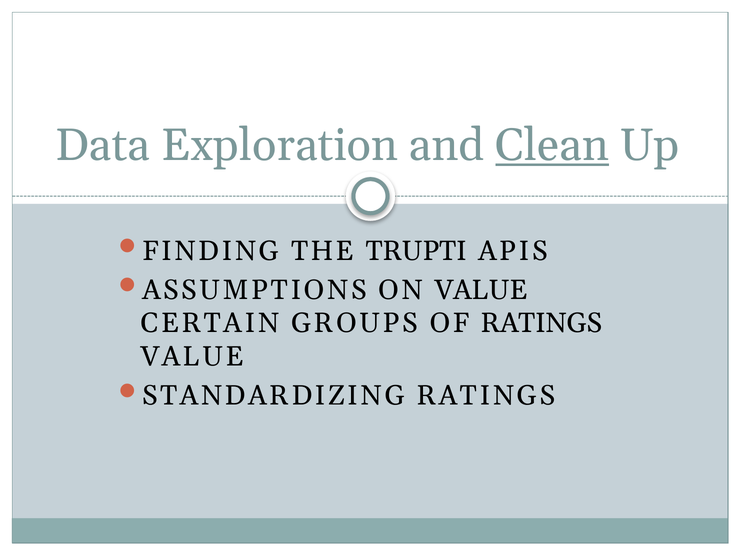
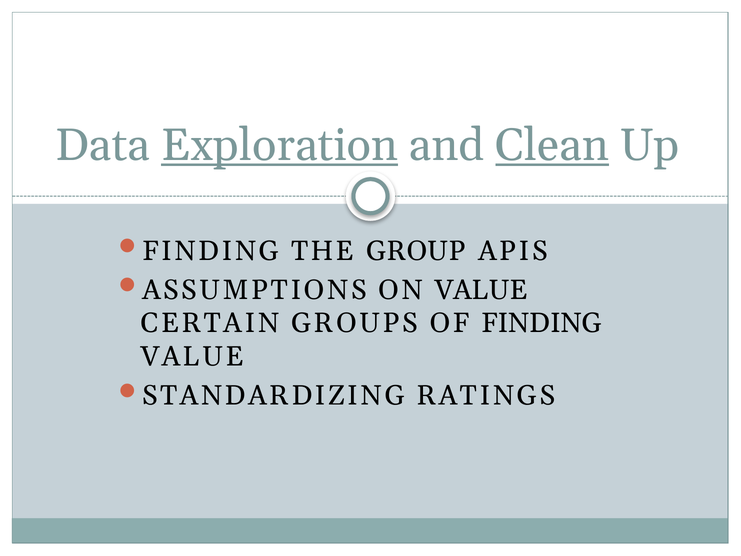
Exploration underline: none -> present
TRUPTI: TRUPTI -> GROUP
OF RATINGS: RATINGS -> FINDING
